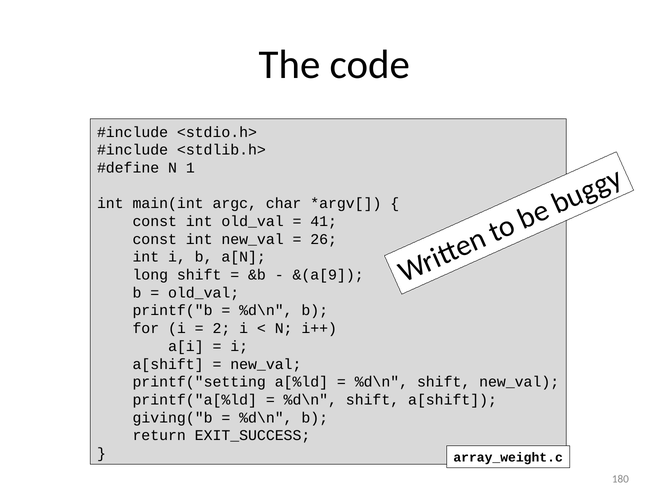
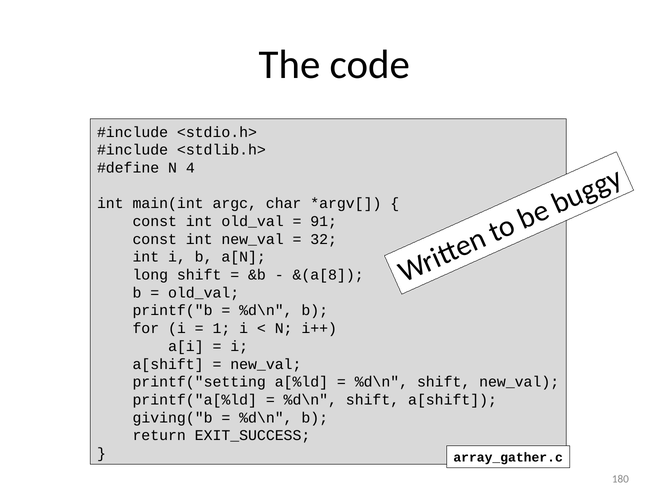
1: 1 -> 4
41: 41 -> 91
26: 26 -> 32
&(a[9: &(a[9 -> &(a[8
2: 2 -> 1
array_weight.c: array_weight.c -> array_gather.c
